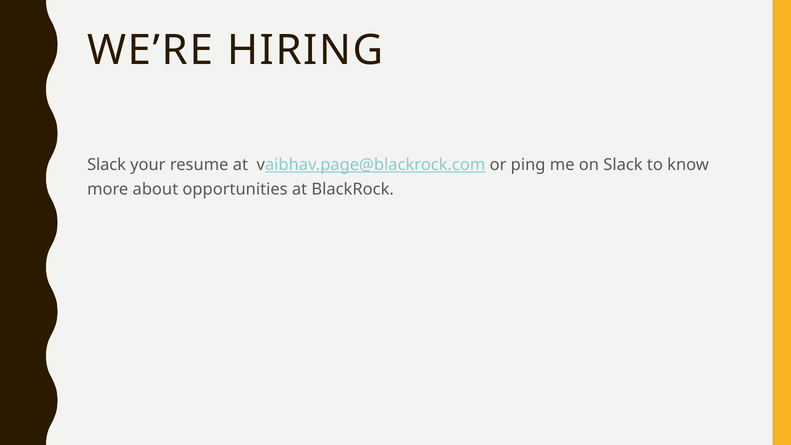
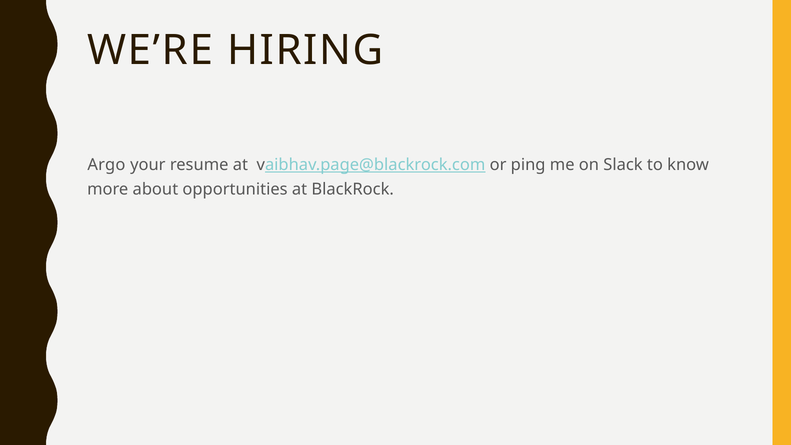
Slack at (107, 165): Slack -> Argo
